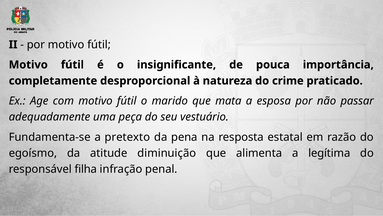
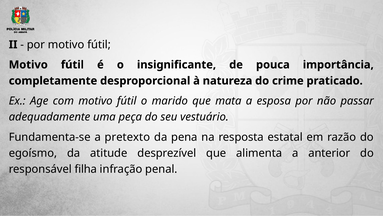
diminuição: diminuição -> desprezível
legítima: legítima -> anterior
